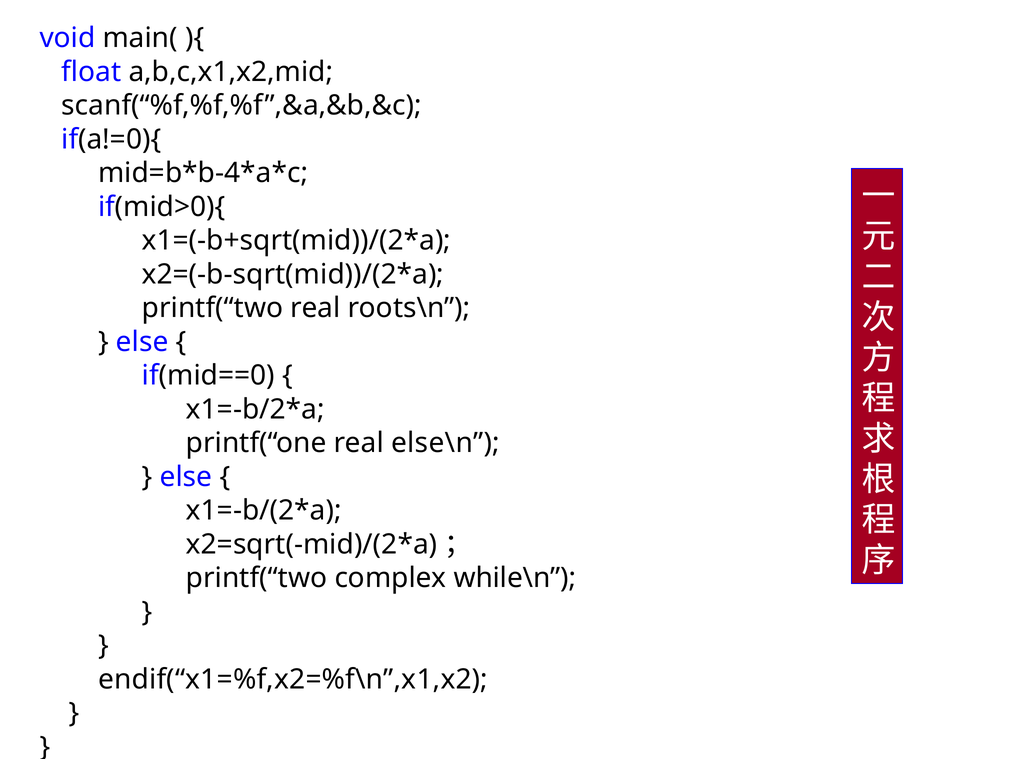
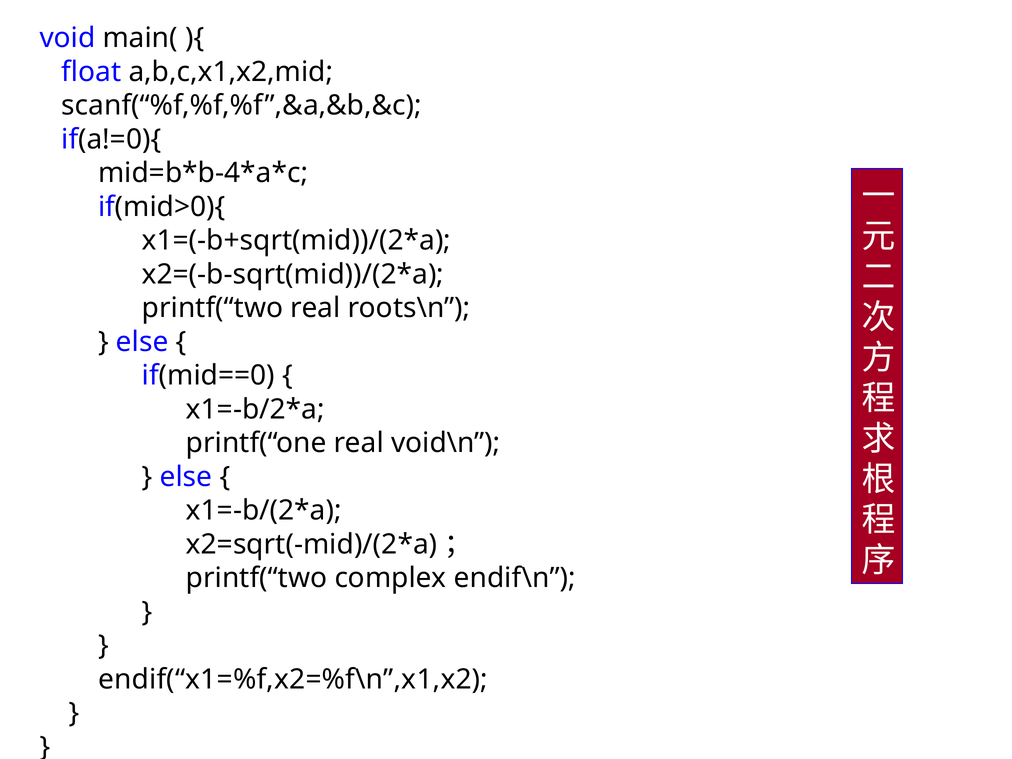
else\n: else\n -> void\n
while\n: while\n -> endif\n
